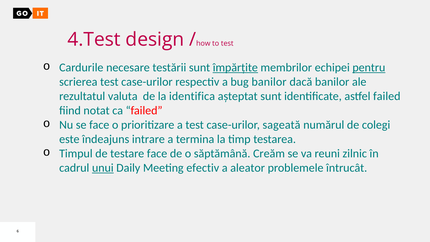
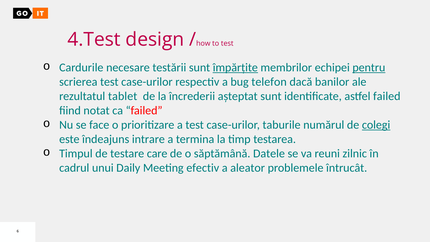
bug banilor: banilor -> telefon
valuta: valuta -> tablet
identifica: identifica -> încrederii
sageată: sageată -> taburile
colegi underline: none -> present
testare face: face -> care
Creăm: Creăm -> Datele
unui underline: present -> none
